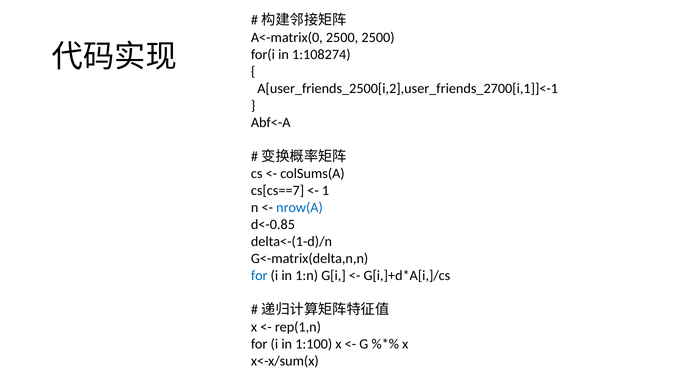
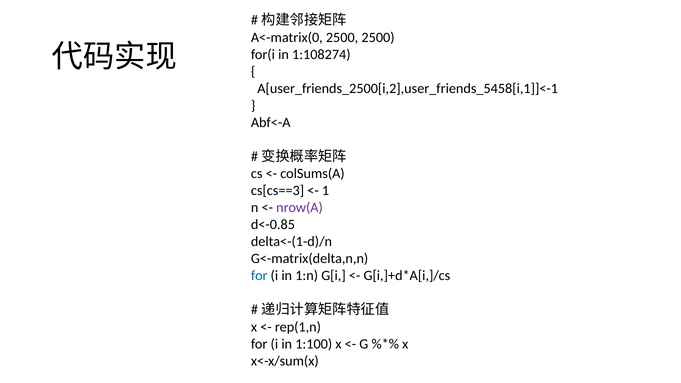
A[user_friends_2500[i,2],user_friends_2700[i,1]]<-1: A[user_friends_2500[i,2],user_friends_2700[i,1]]<-1 -> A[user_friends_2500[i,2],user_friends_5458[i,1]]<-1
cs[cs==7: cs[cs==7 -> cs[cs==3
nrow(A colour: blue -> purple
